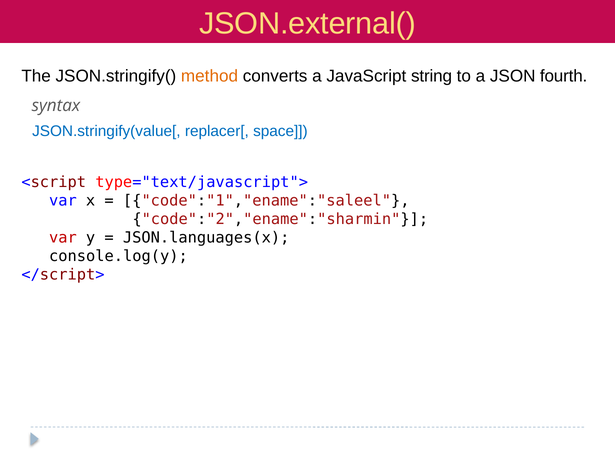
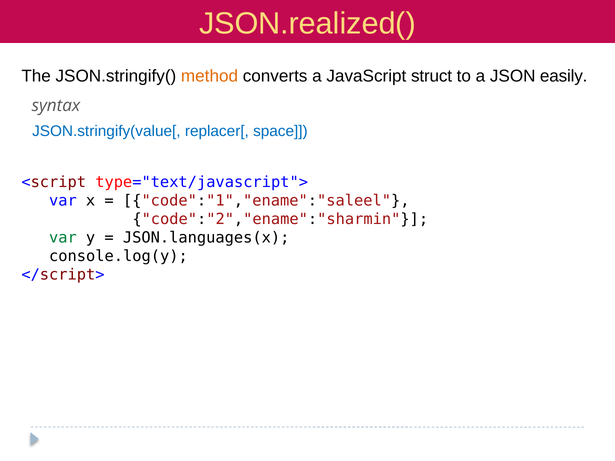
JSON.external(: JSON.external( -> JSON.realized(
string: string -> struct
fourth: fourth -> easily
var at (63, 238) colour: red -> green
